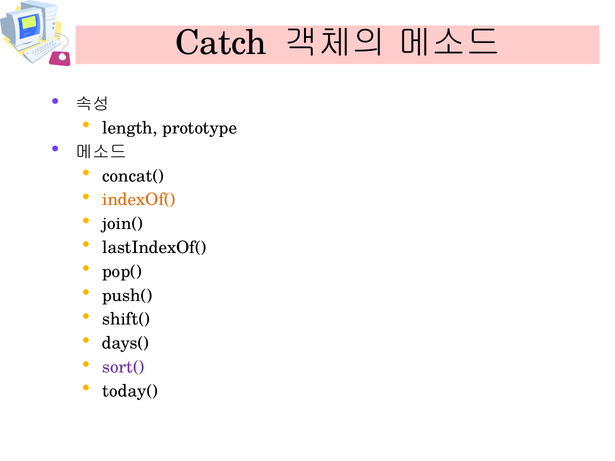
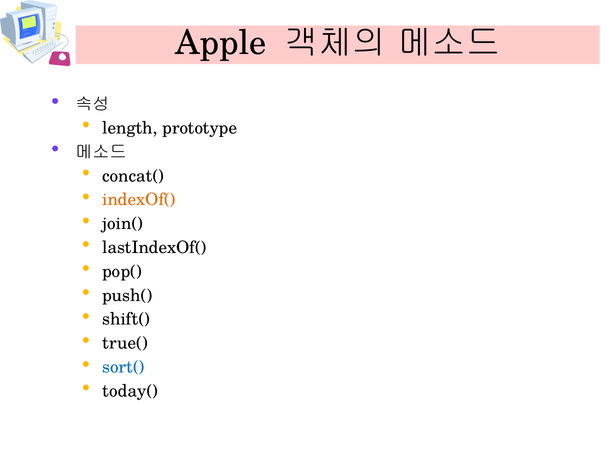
Catch: Catch -> Apple
days(: days( -> true(
sort( colour: purple -> blue
